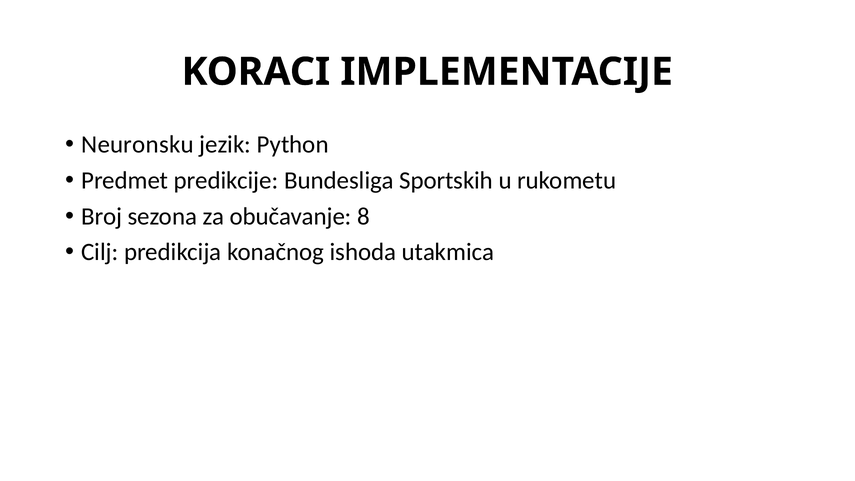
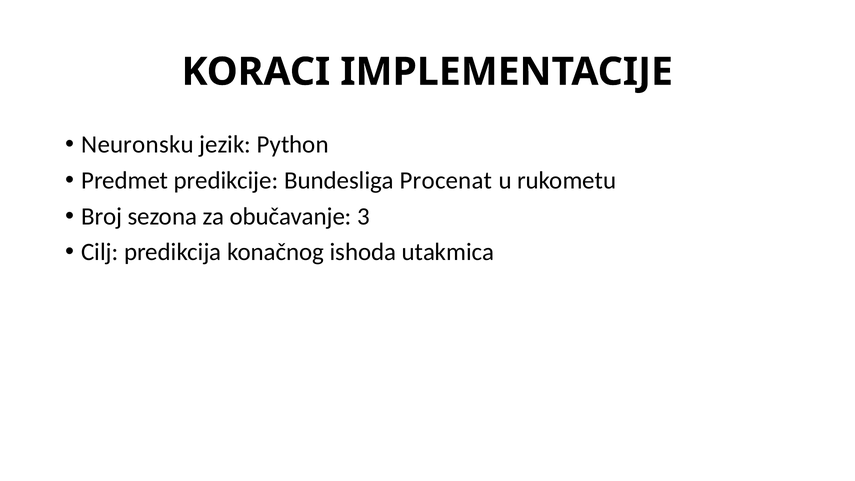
Sportskih: Sportskih -> Procenat
8: 8 -> 3
